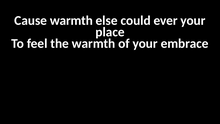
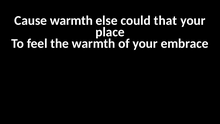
ever: ever -> that
